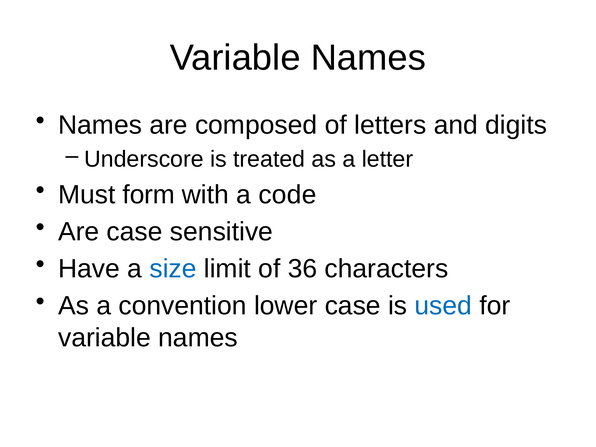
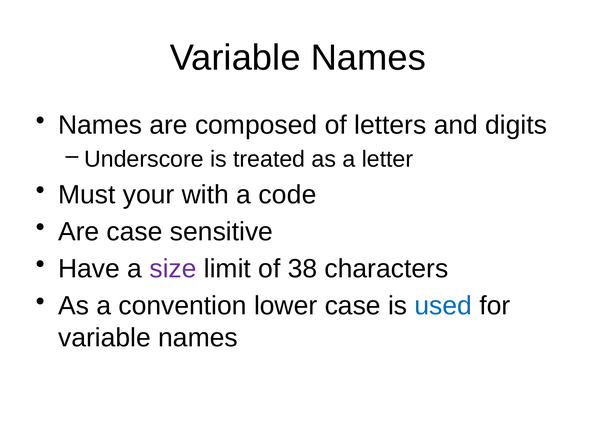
form: form -> your
size colour: blue -> purple
36: 36 -> 38
